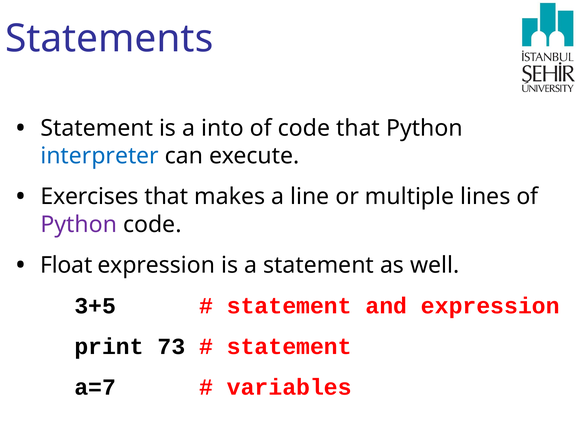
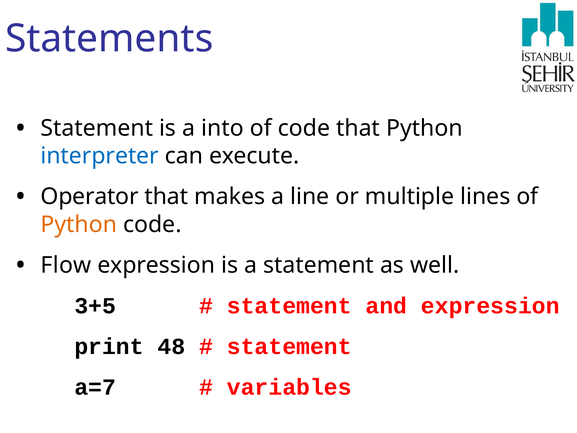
Exercises: Exercises -> Operator
Python at (79, 224) colour: purple -> orange
Float: Float -> Flow
73: 73 -> 48
